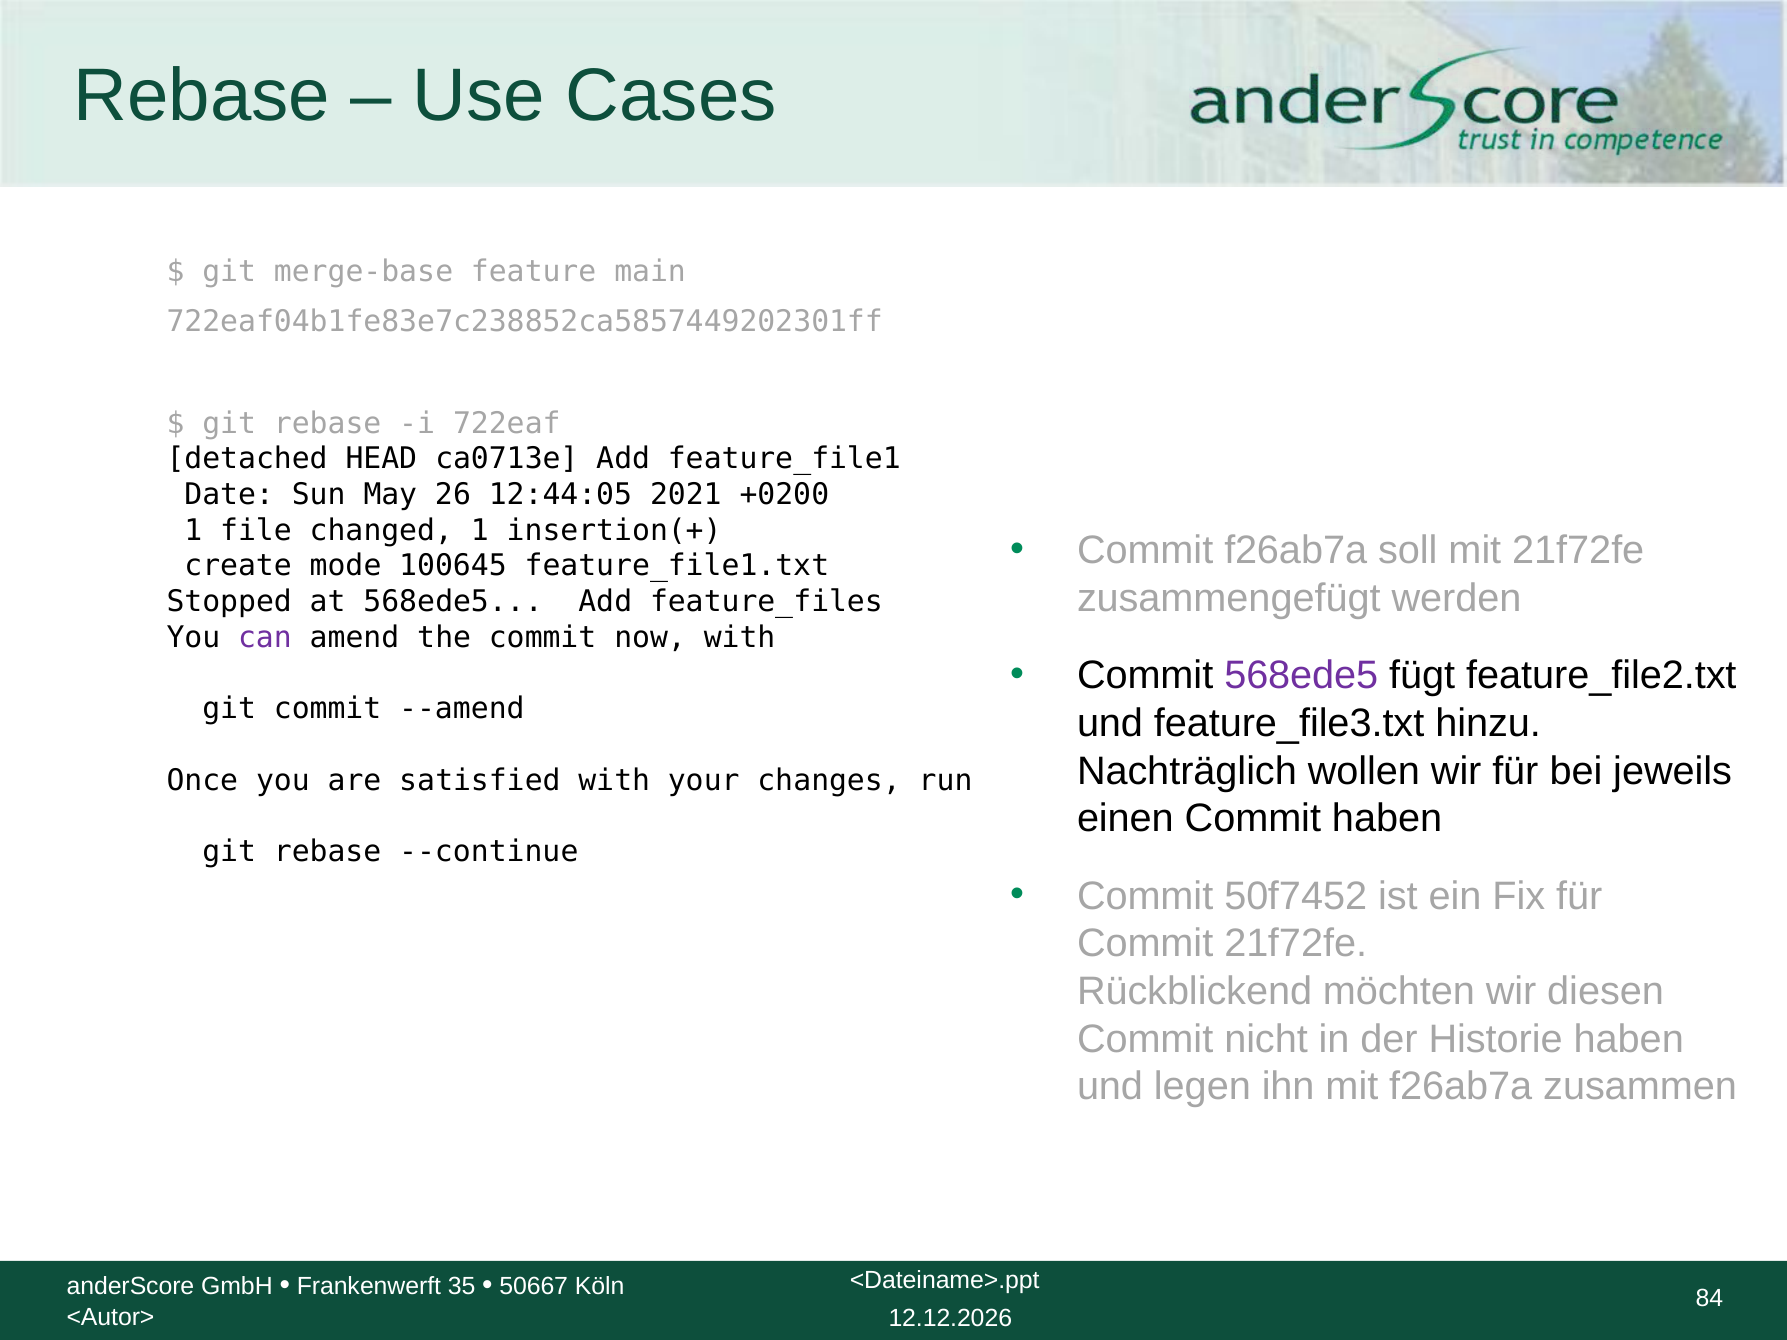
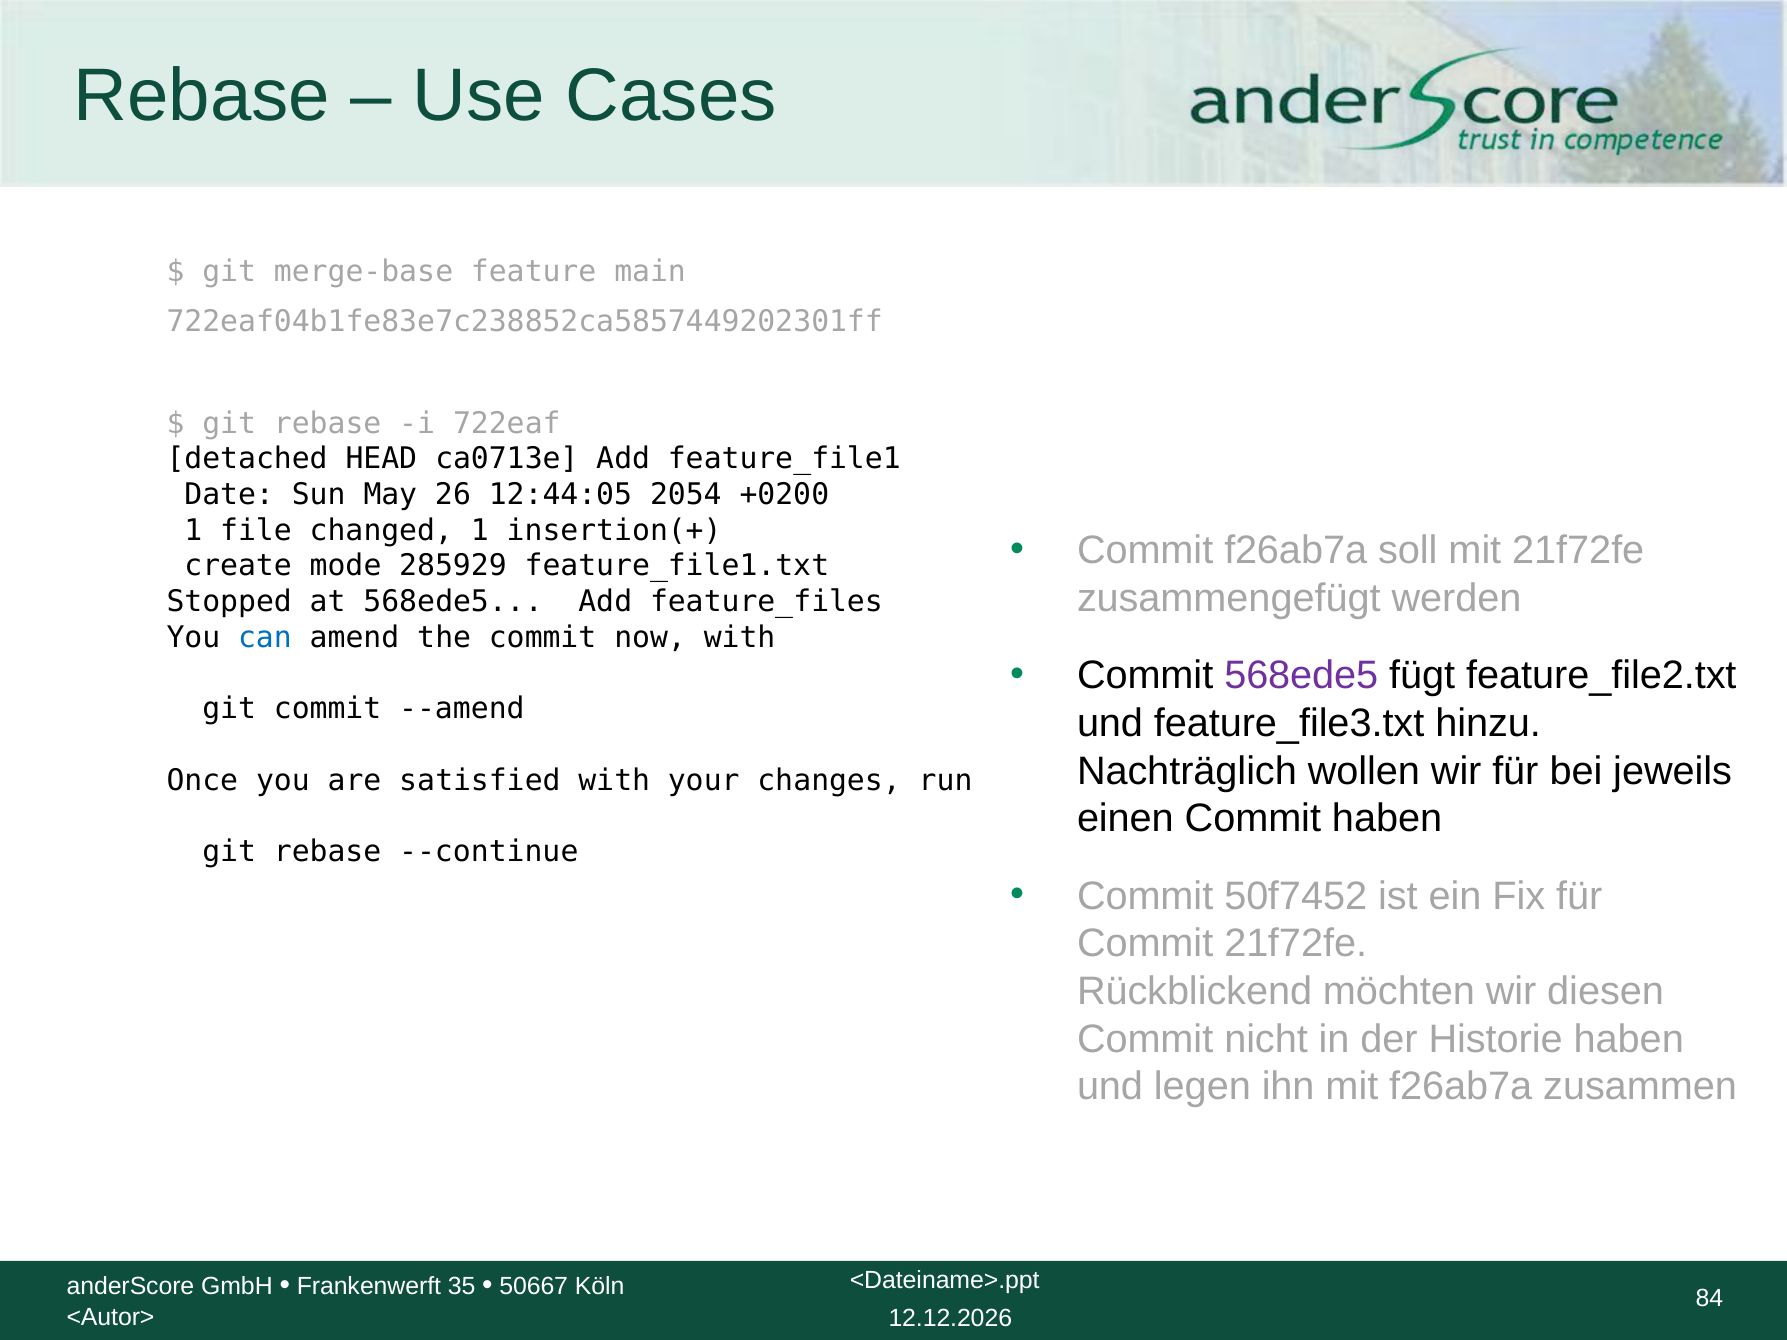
2021: 2021 -> 2054
100645: 100645 -> 285929
can colour: purple -> blue
